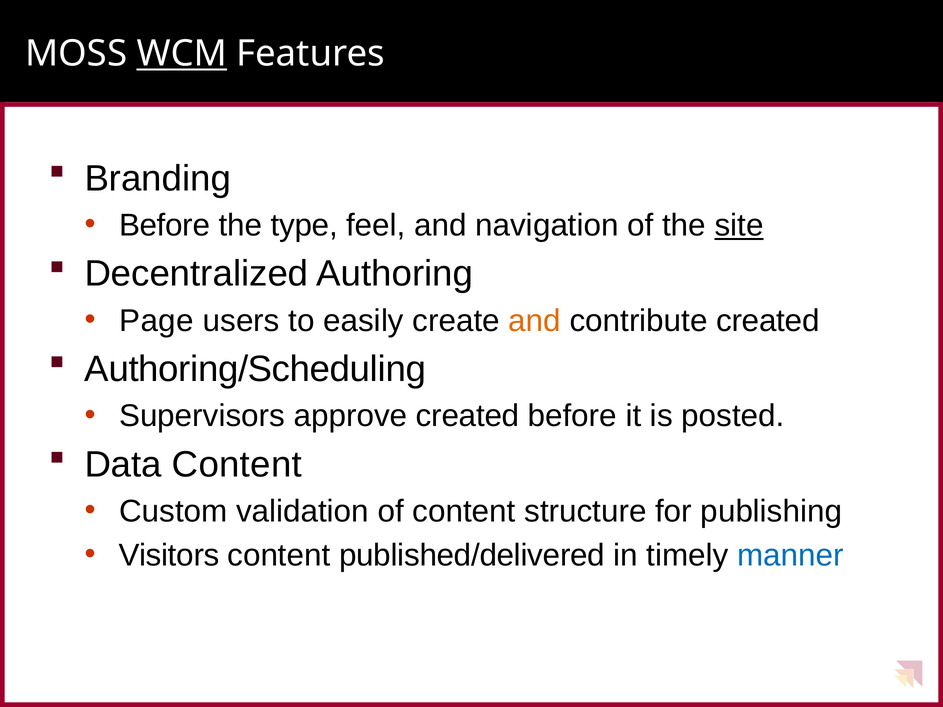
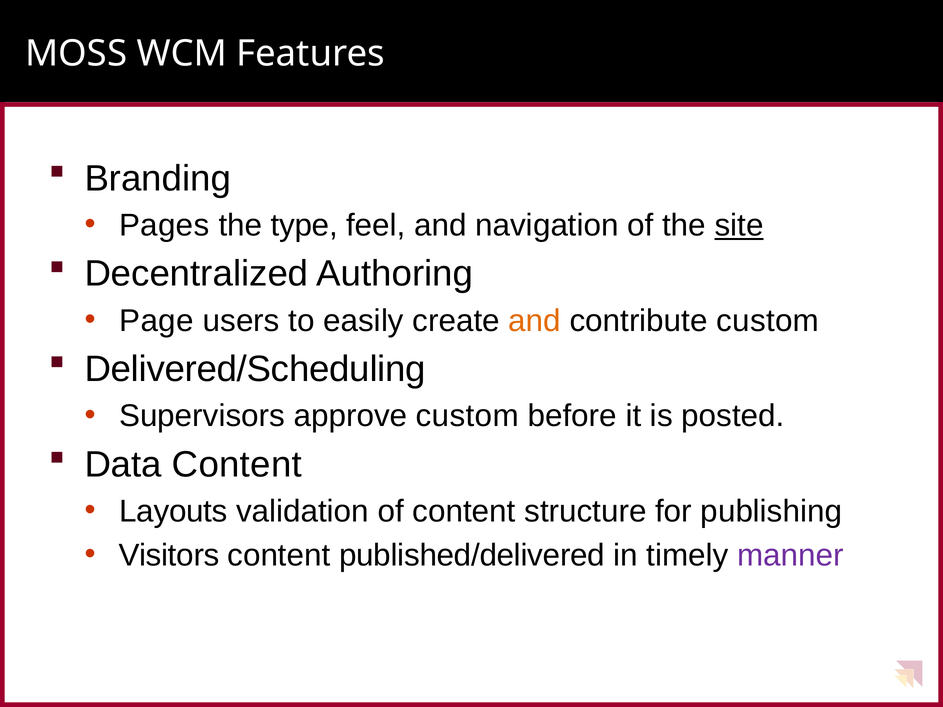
WCM underline: present -> none
Before at (165, 225): Before -> Pages
contribute created: created -> custom
Authoring/Scheduling: Authoring/Scheduling -> Delivered/Scheduling
approve created: created -> custom
Custom: Custom -> Layouts
manner colour: blue -> purple
